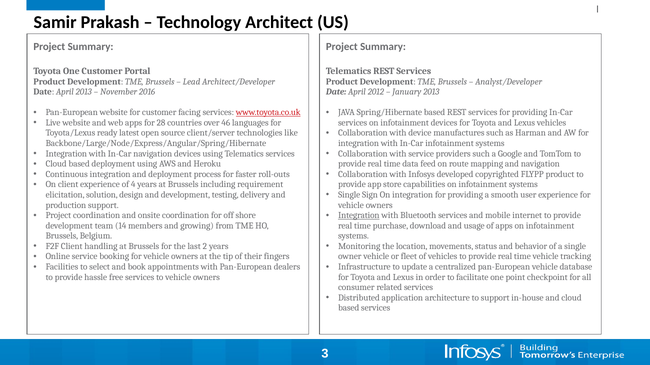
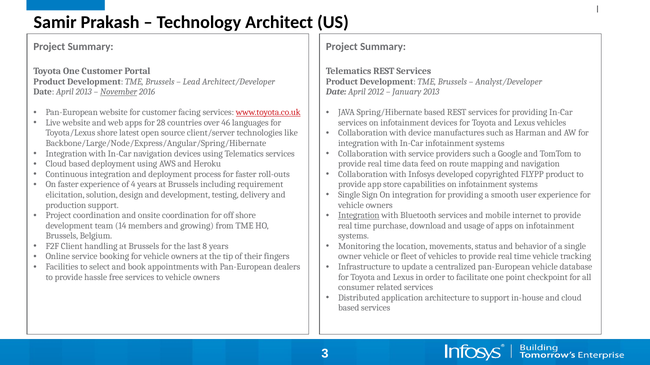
November underline: none -> present
Toyota/Lexus ready: ready -> shore
On client: client -> faster
2: 2 -> 8
